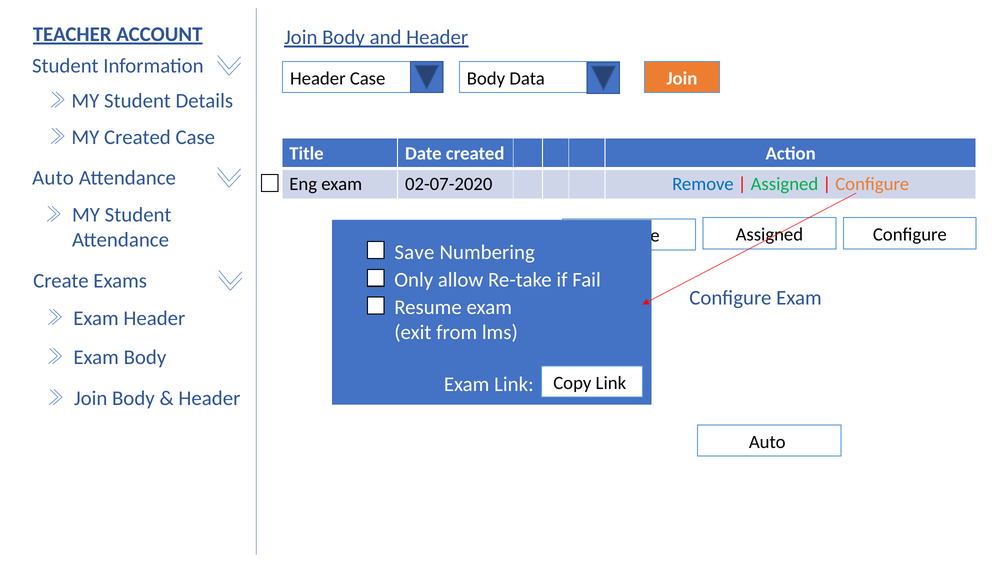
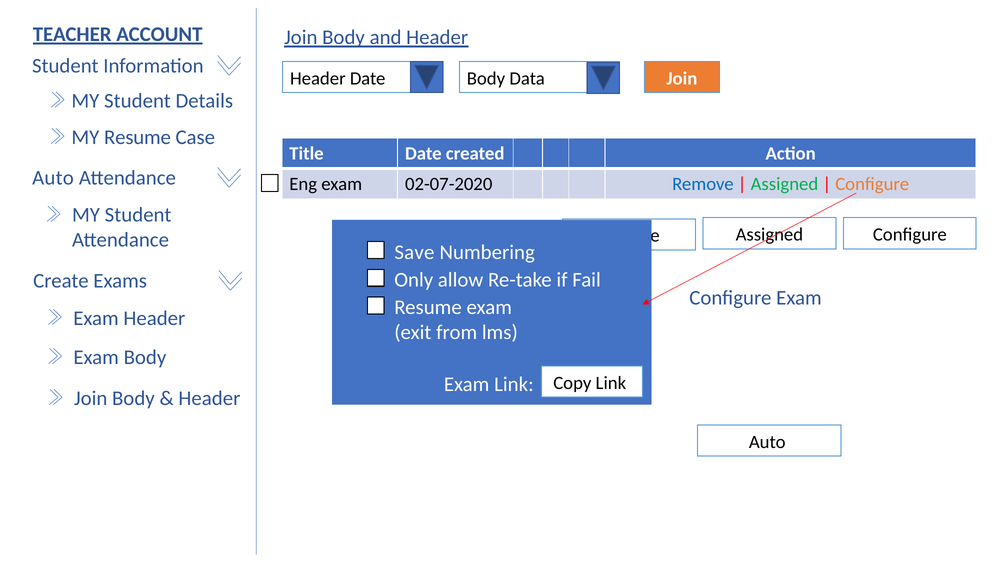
Header Case: Case -> Date
MY Created: Created -> Resume
